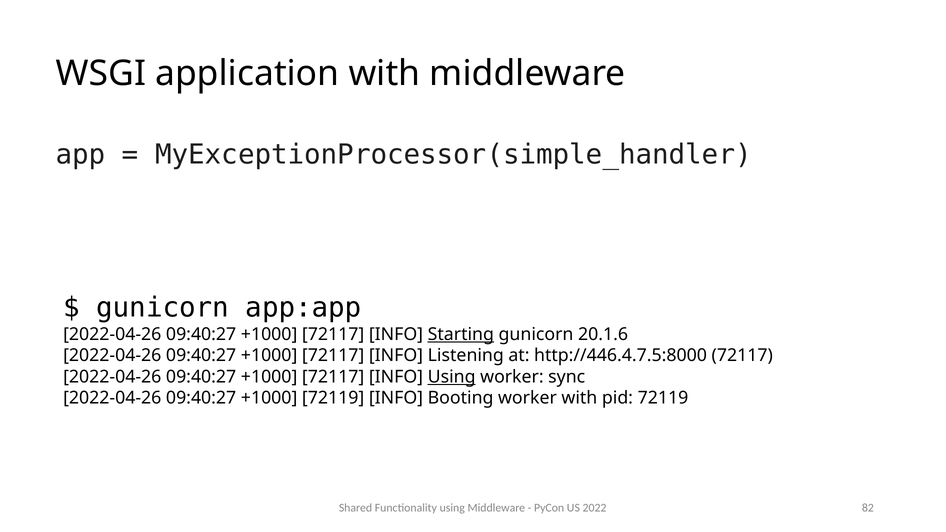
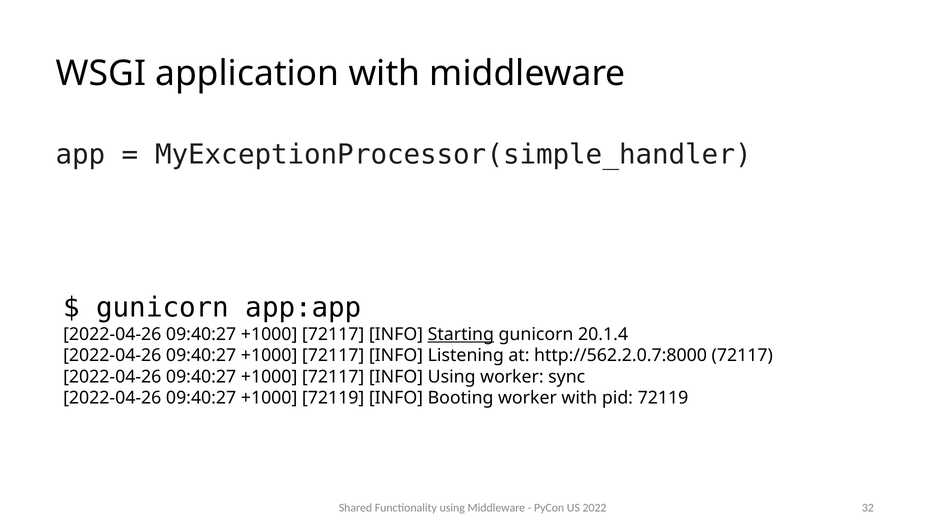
20.1.6: 20.1.6 -> 20.1.4
http://446.4.7.5:8000: http://446.4.7.5:8000 -> http://562.2.0.7:8000
Using at (452, 377) underline: present -> none
82: 82 -> 32
